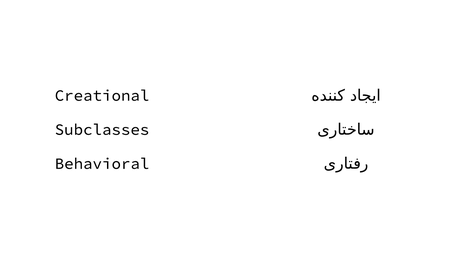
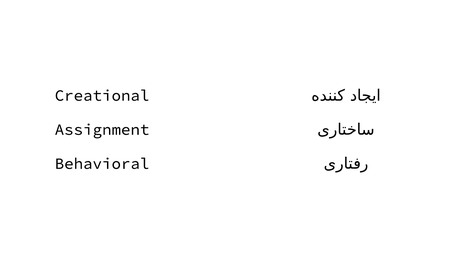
Subclasses: Subclasses -> Assignment
